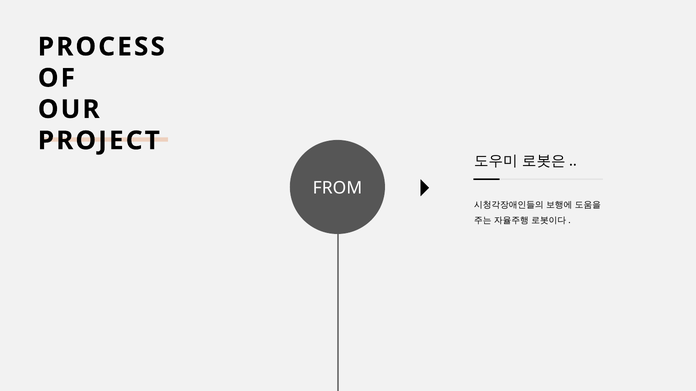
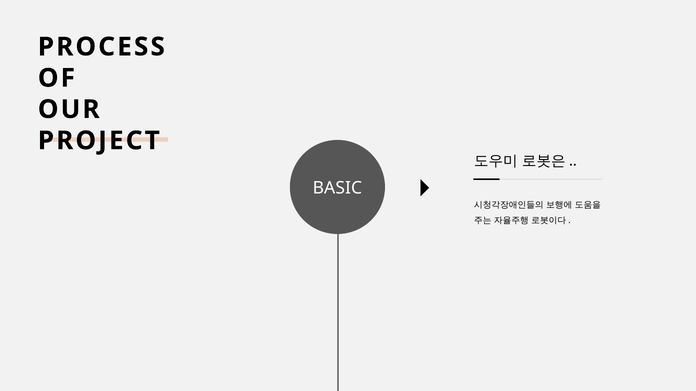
FROM: FROM -> BASIC
